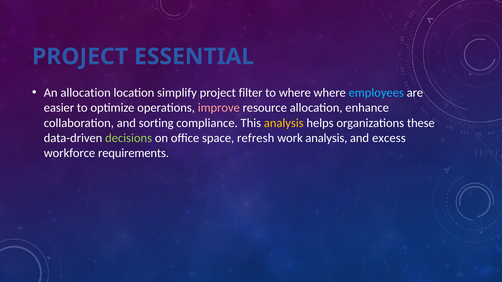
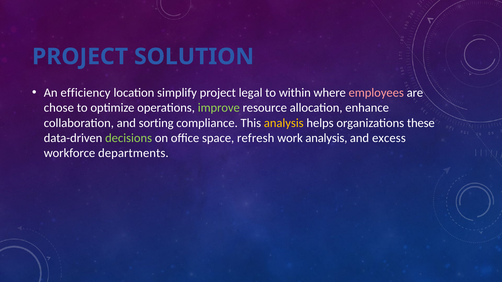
ESSENTIAL: ESSENTIAL -> SOLUTION
An allocation: allocation -> efficiency
filter: filter -> legal
to where: where -> within
employees colour: light blue -> pink
easier: easier -> chose
improve colour: pink -> light green
requirements: requirements -> departments
